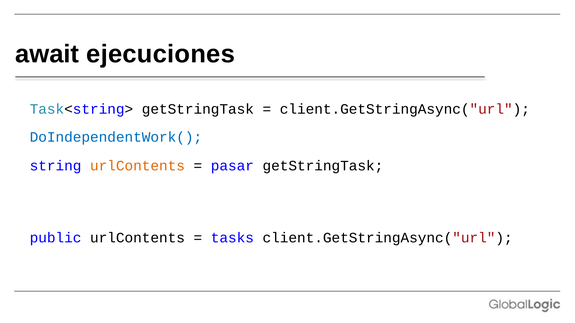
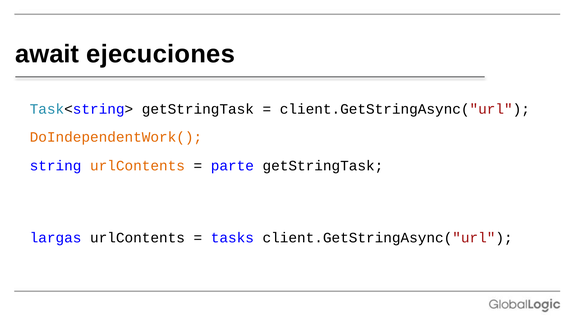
DoIndependentWork( colour: blue -> orange
pasar: pasar -> parte
public: public -> largas
